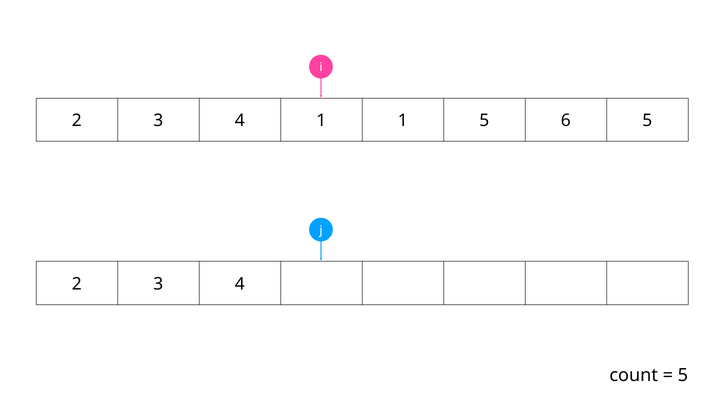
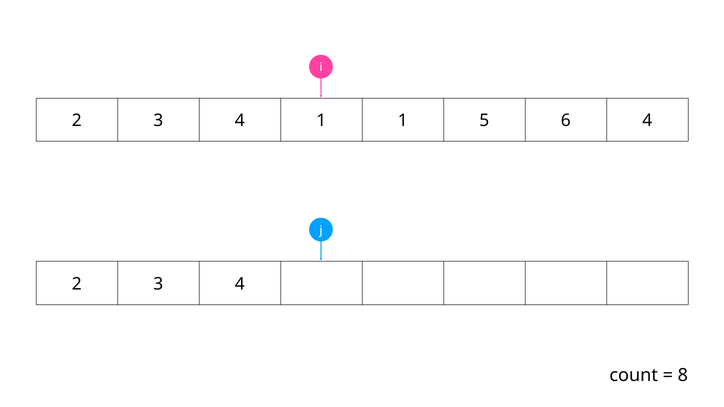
6 5: 5 -> 4
5 at (683, 376): 5 -> 8
